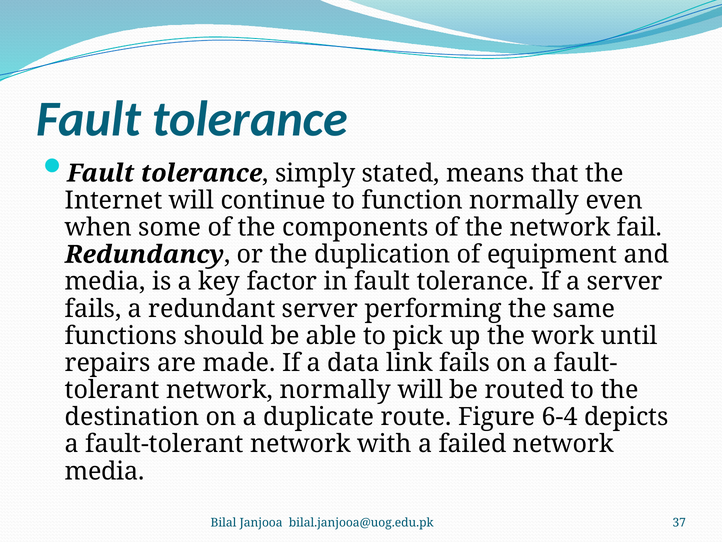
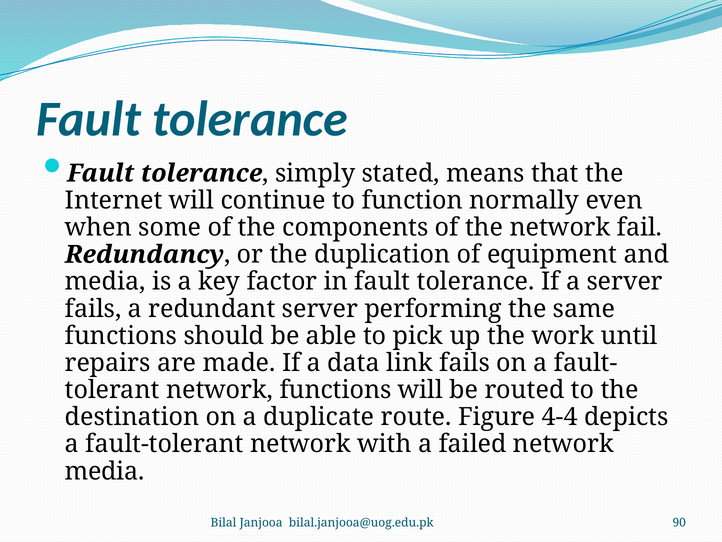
network normally: normally -> functions
6-4: 6-4 -> 4-4
37: 37 -> 90
